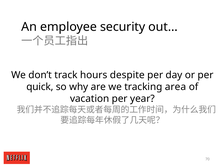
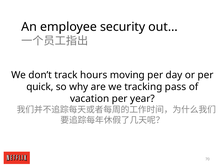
despite: despite -> moving
area: area -> pass
